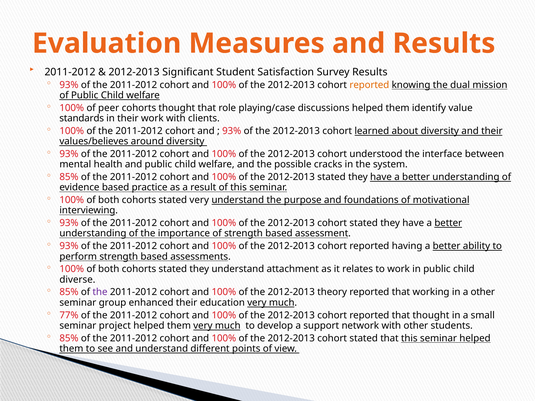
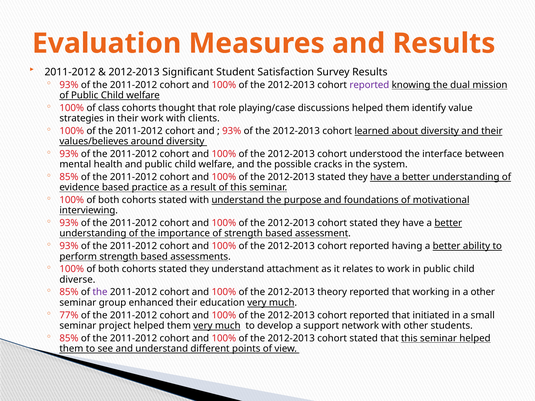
reported at (369, 85) colour: orange -> purple
peer: peer -> class
standards: standards -> strategies
stated very: very -> with
that thought: thought -> initiated
